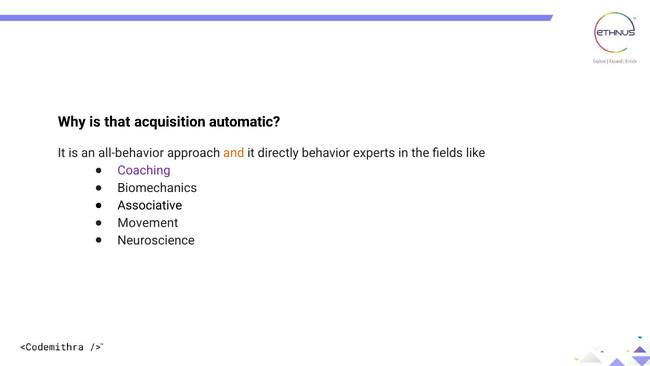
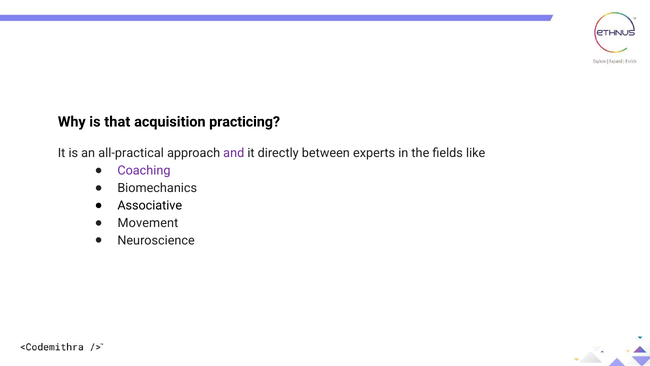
automatic: automatic -> practicing
all-behavior: all-behavior -> all-practical
and colour: orange -> purple
behavior: behavior -> between
